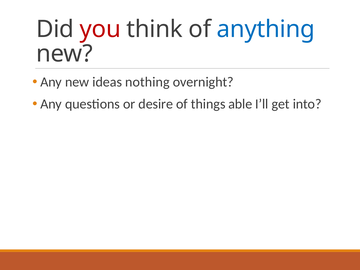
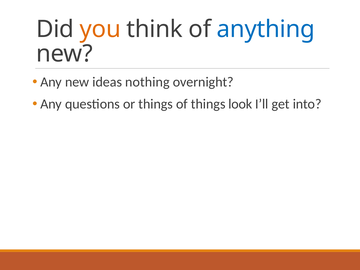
you colour: red -> orange
or desire: desire -> things
able: able -> look
